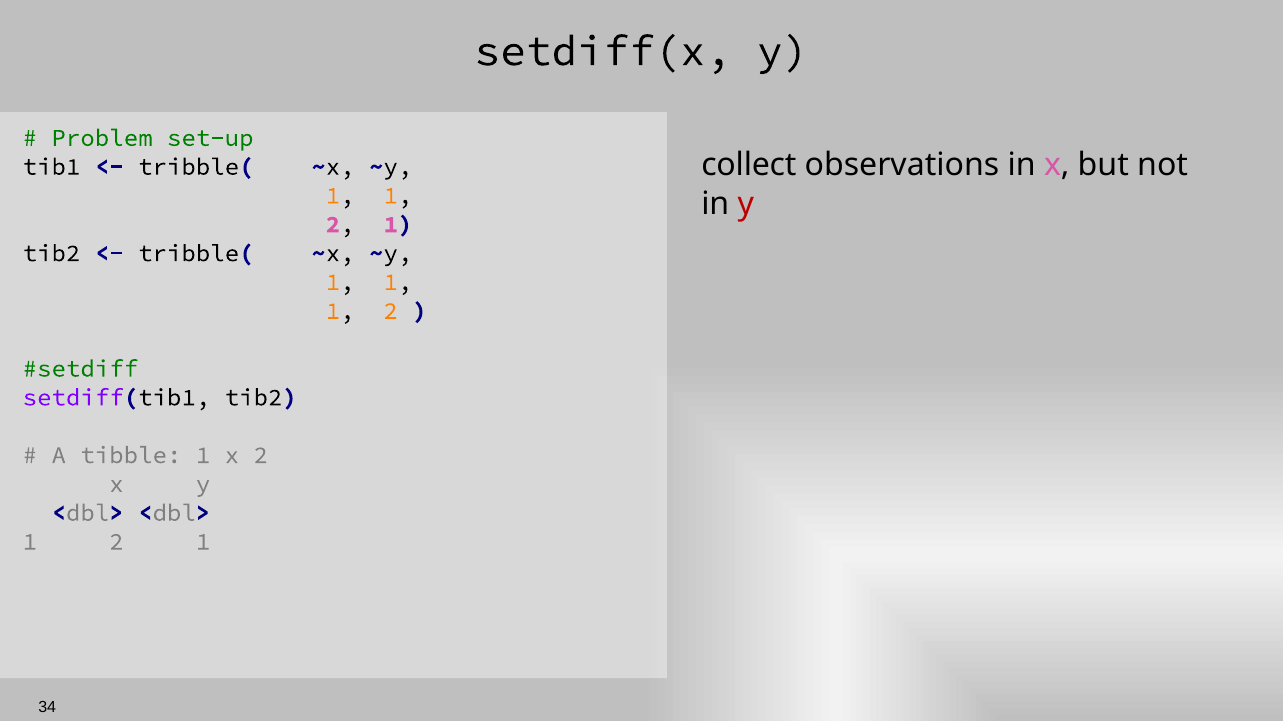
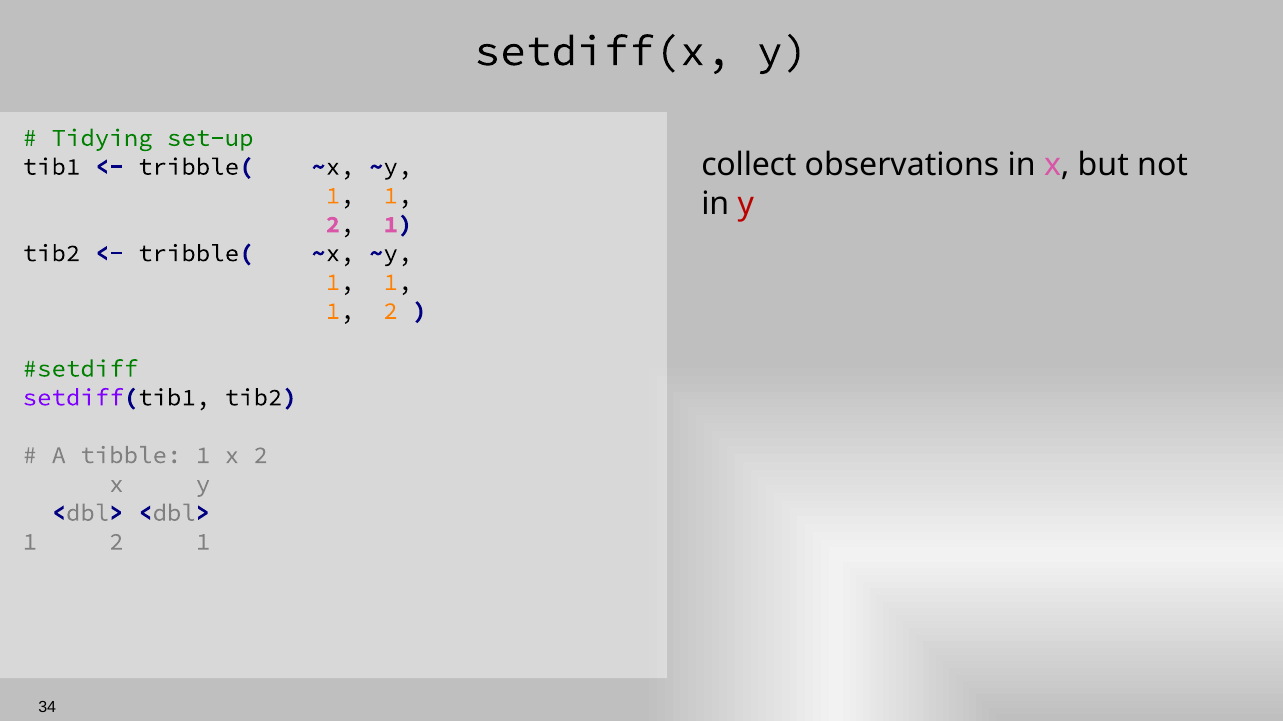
Problem: Problem -> Tidying
